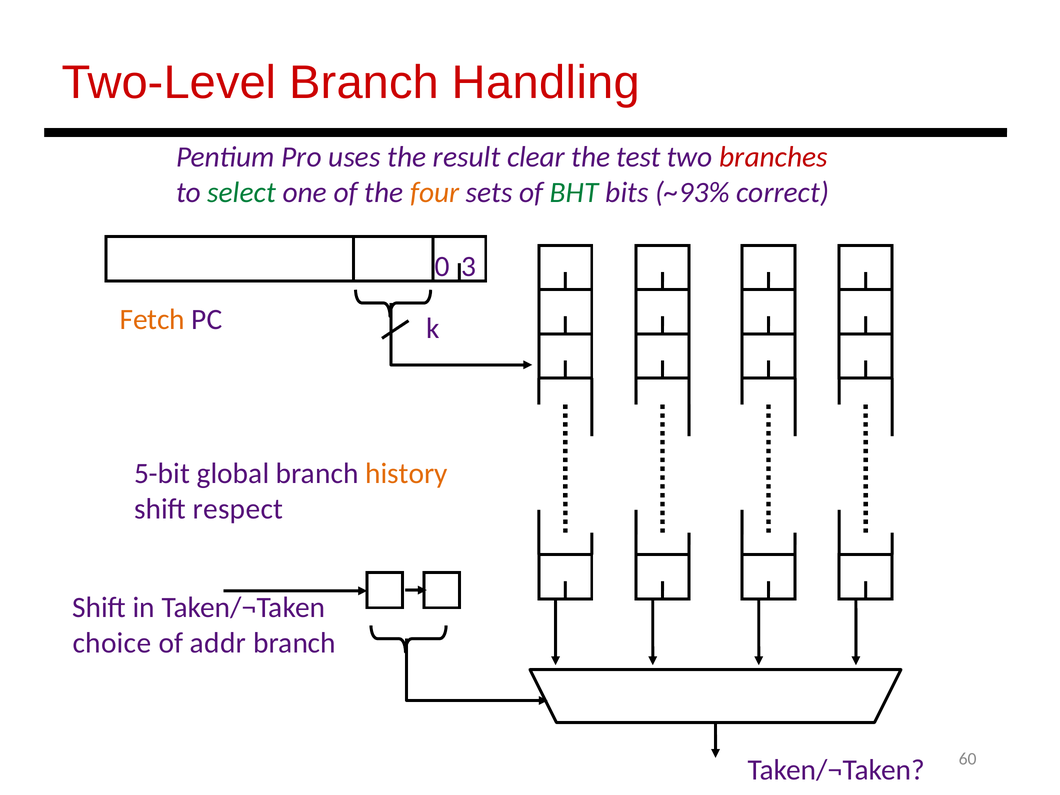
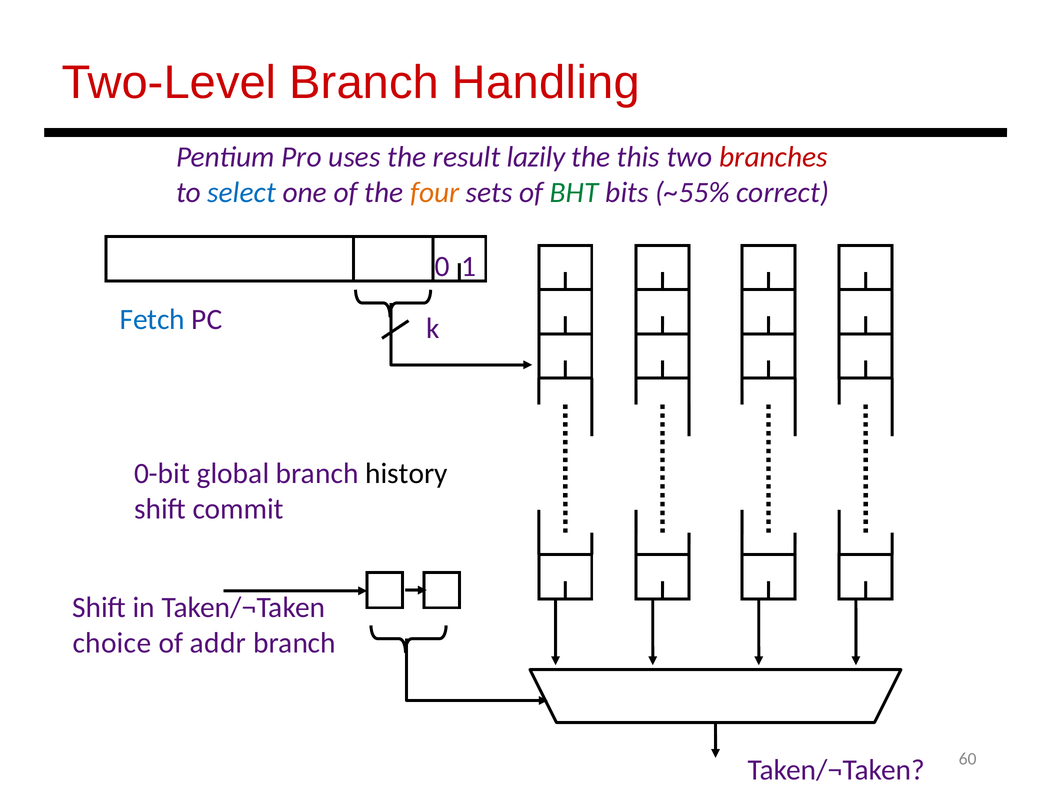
clear: clear -> lazily
test: test -> this
select colour: green -> blue
~93%: ~93% -> ~55%
3: 3 -> 1
Fetch colour: orange -> blue
5-bit: 5-bit -> 0-bit
history colour: orange -> black
respect: respect -> commit
